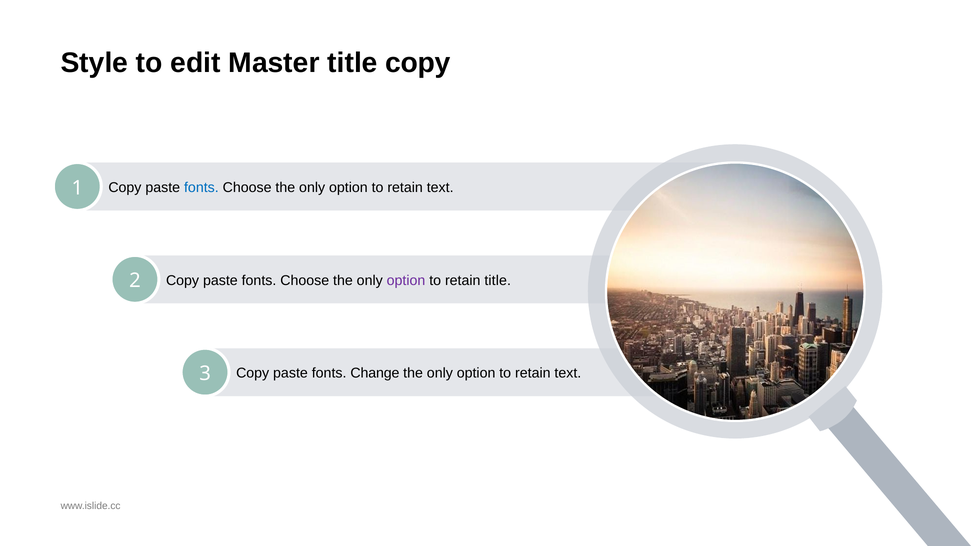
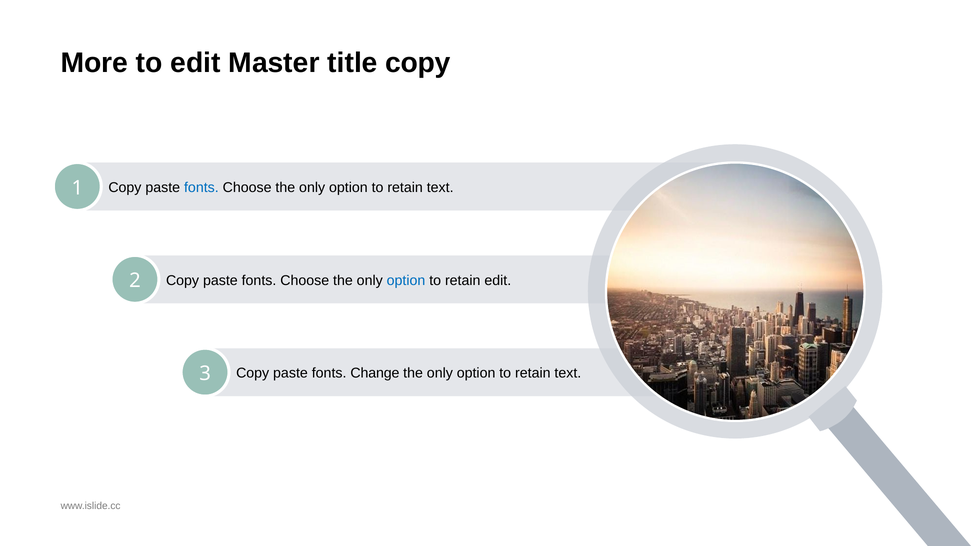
Style: Style -> More
option at (406, 280) colour: purple -> blue
retain title: title -> edit
